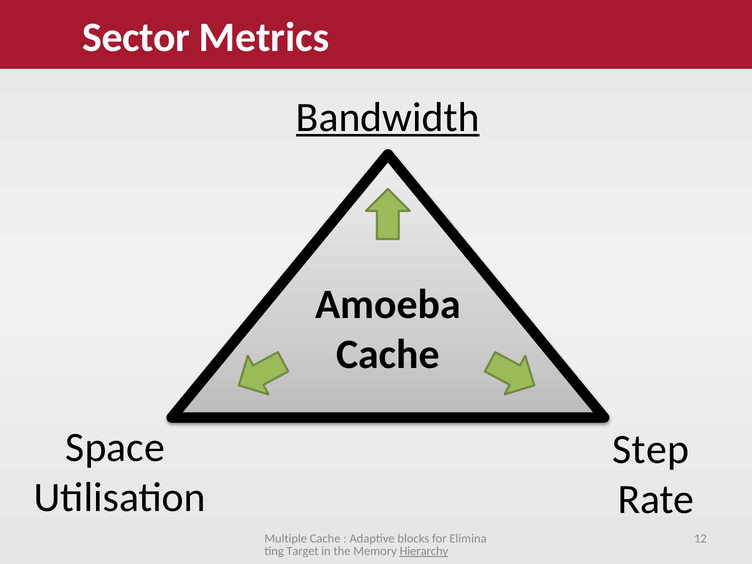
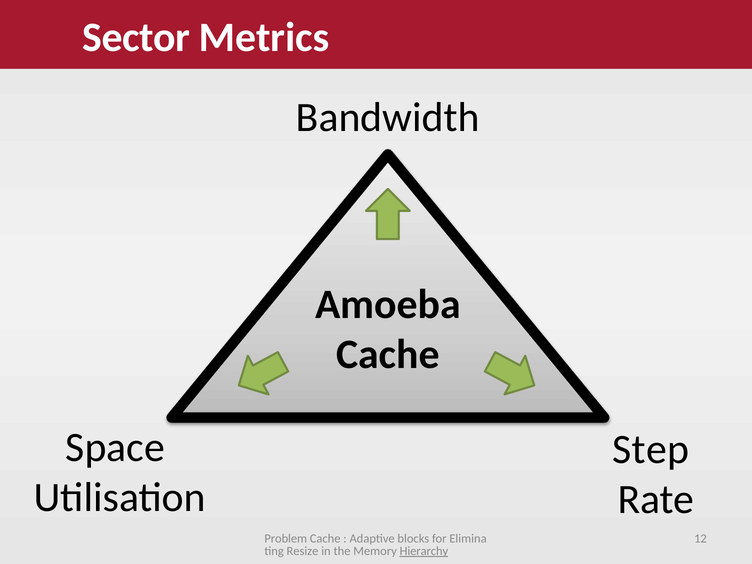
Bandwidth underline: present -> none
Multiple: Multiple -> Problem
Target: Target -> Resize
